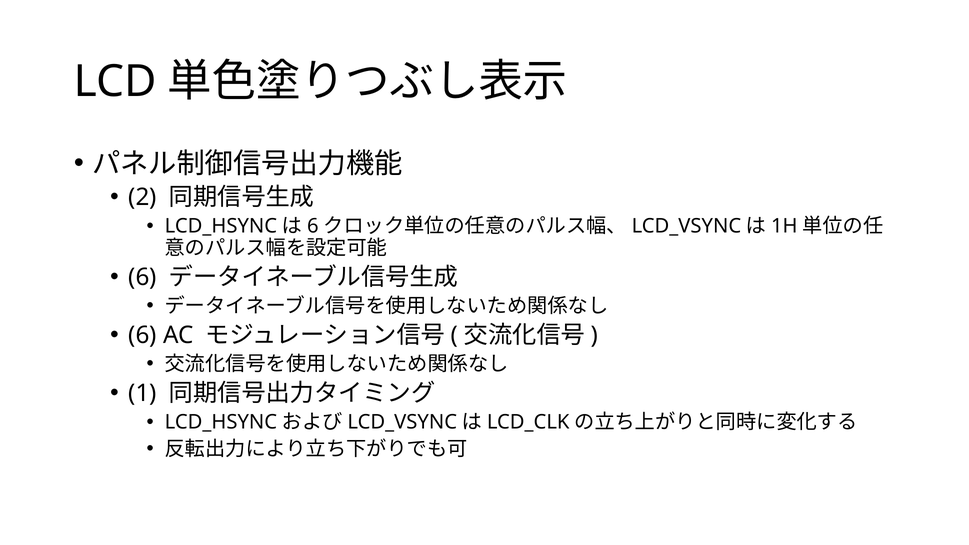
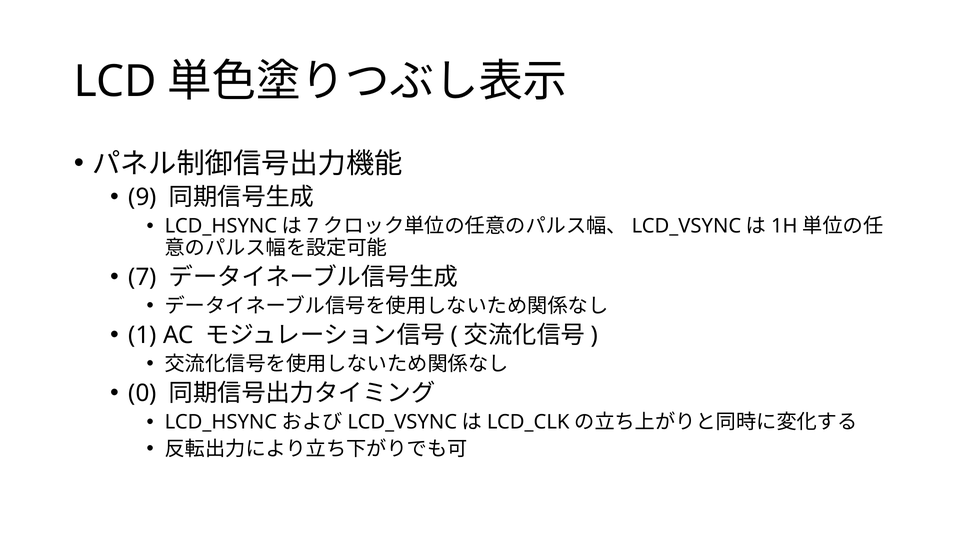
2: 2 -> 9
6 at (313, 226): 6 -> 7
6 at (143, 277): 6 -> 7
6 at (143, 335): 6 -> 1
1: 1 -> 0
